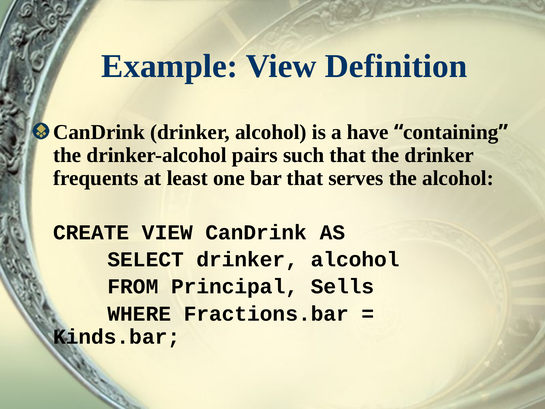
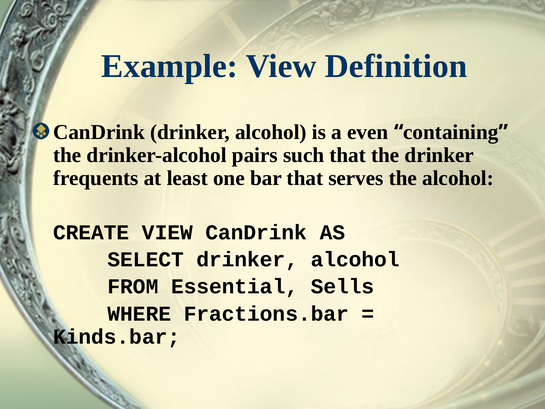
have: have -> even
Principal: Principal -> Essential
